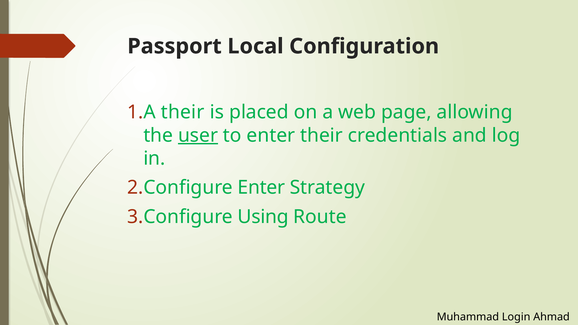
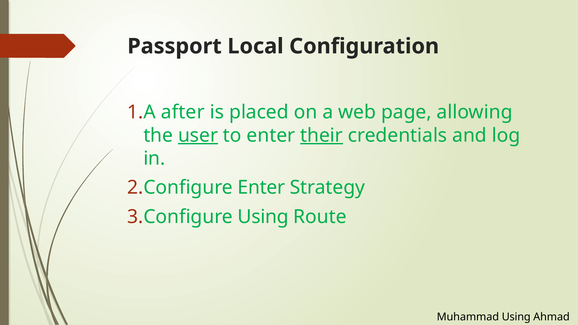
their at (183, 112): their -> after
their at (322, 135) underline: none -> present
Muhammad Login: Login -> Using
